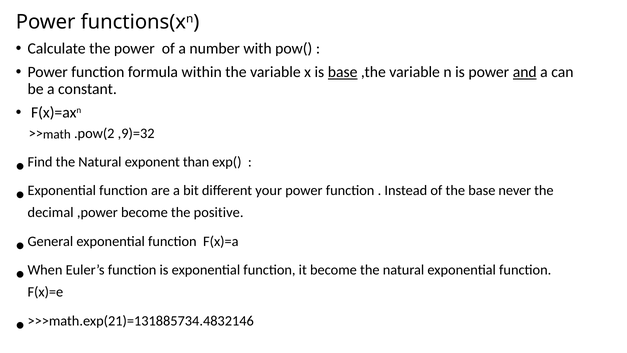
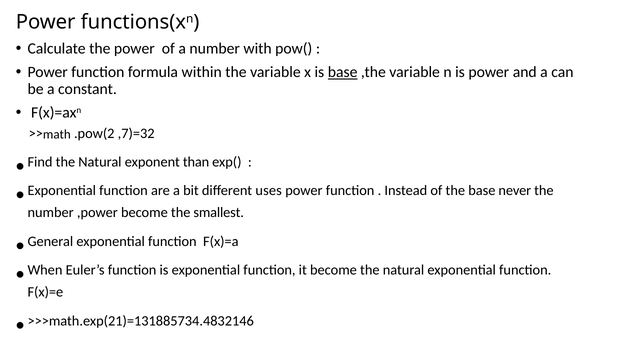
and underline: present -> none
,9)=32: ,9)=32 -> ,7)=32
your: your -> uses
decimal at (51, 213): decimal -> number
positive: positive -> smallest
